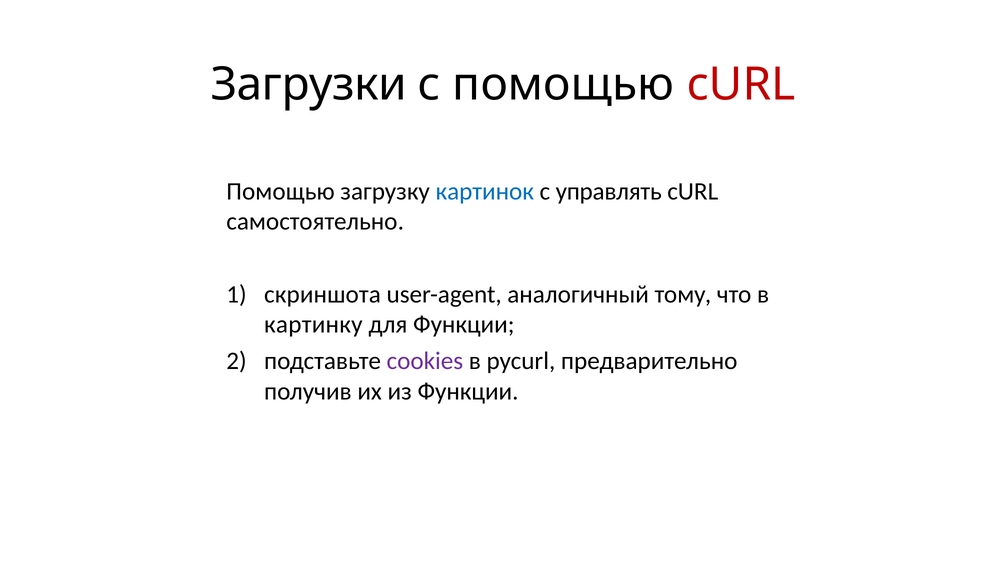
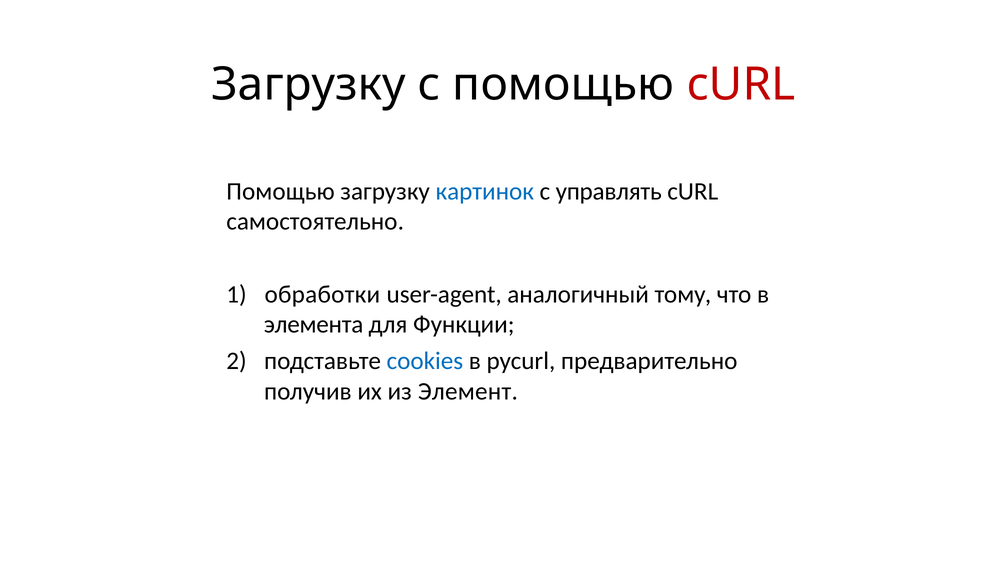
Загрузки at (309, 85): Загрузки -> Загрузку
скриншота: скриншота -> обработки
картинку: картинку -> элемента
cookies colour: purple -> blue
из Функции: Функции -> Элемент
